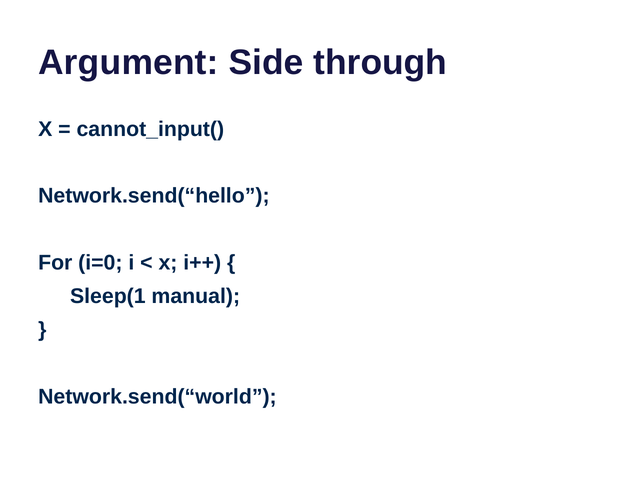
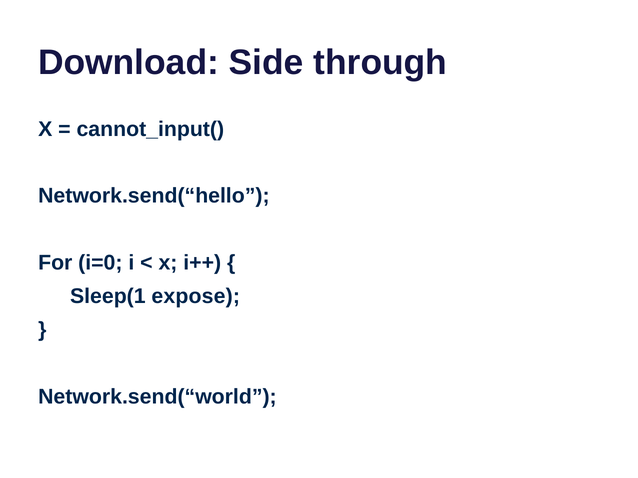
Argument: Argument -> Download
manual: manual -> expose
